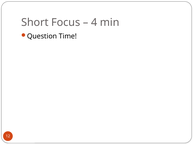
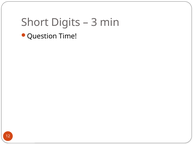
Focus: Focus -> Digits
4: 4 -> 3
